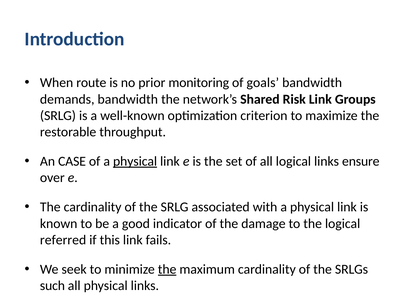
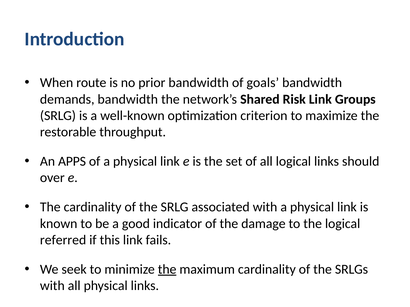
prior monitoring: monitoring -> bandwidth
CASE: CASE -> APPS
physical at (135, 162) underline: present -> none
ensure: ensure -> should
such at (52, 286): such -> with
